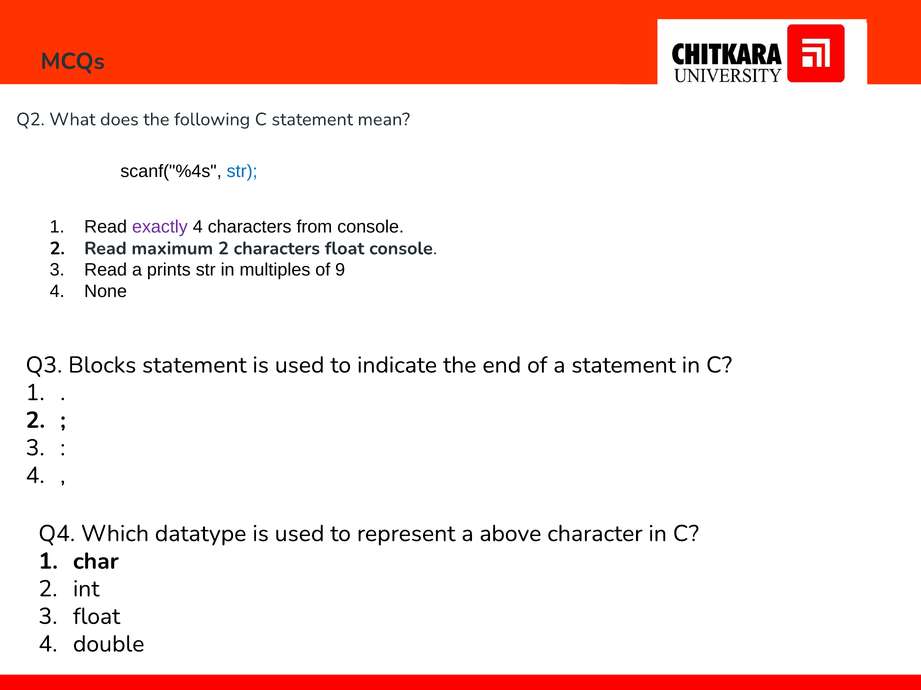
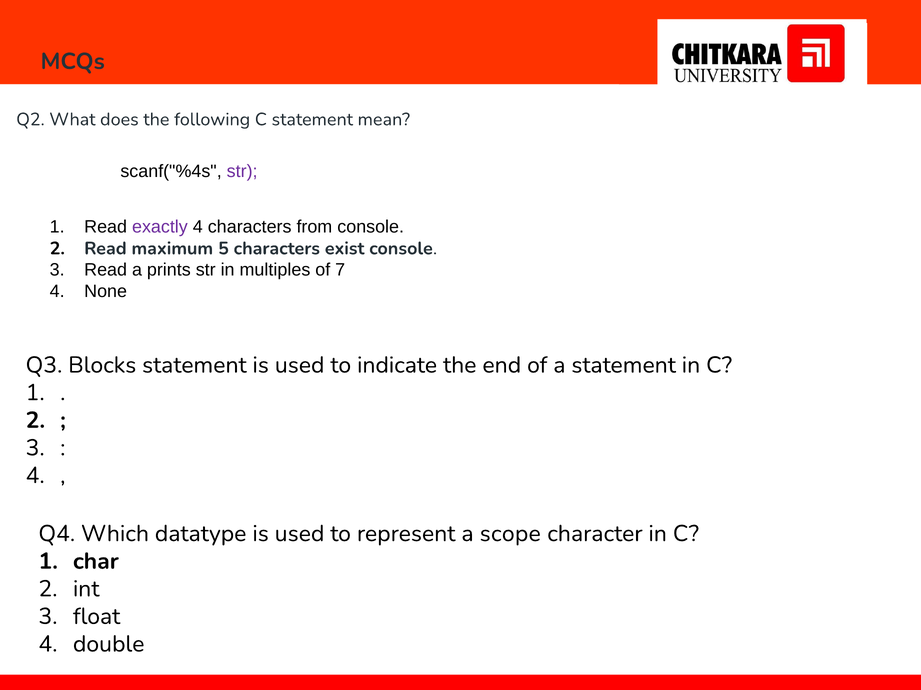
str at (242, 172) colour: blue -> purple
maximum 2: 2 -> 5
characters float: float -> exist
9: 9 -> 7
above: above -> scope
